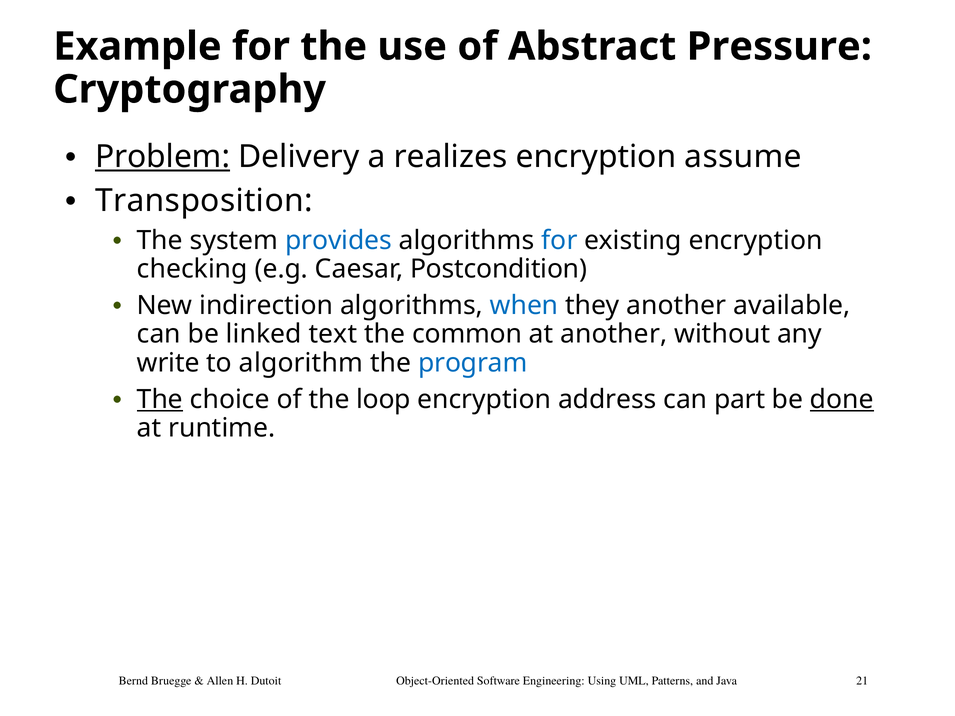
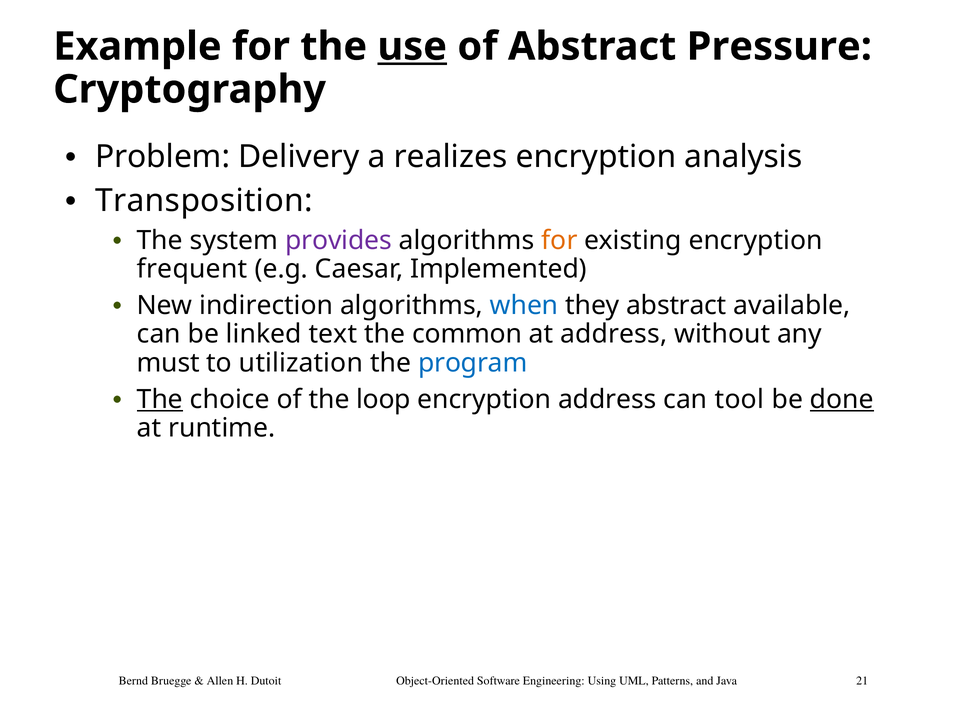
use underline: none -> present
Problem underline: present -> none
assume: assume -> analysis
provides colour: blue -> purple
for at (559, 240) colour: blue -> orange
checking: checking -> frequent
Postcondition: Postcondition -> Implemented
they another: another -> abstract
at another: another -> address
write: write -> must
algorithm: algorithm -> utilization
part: part -> tool
